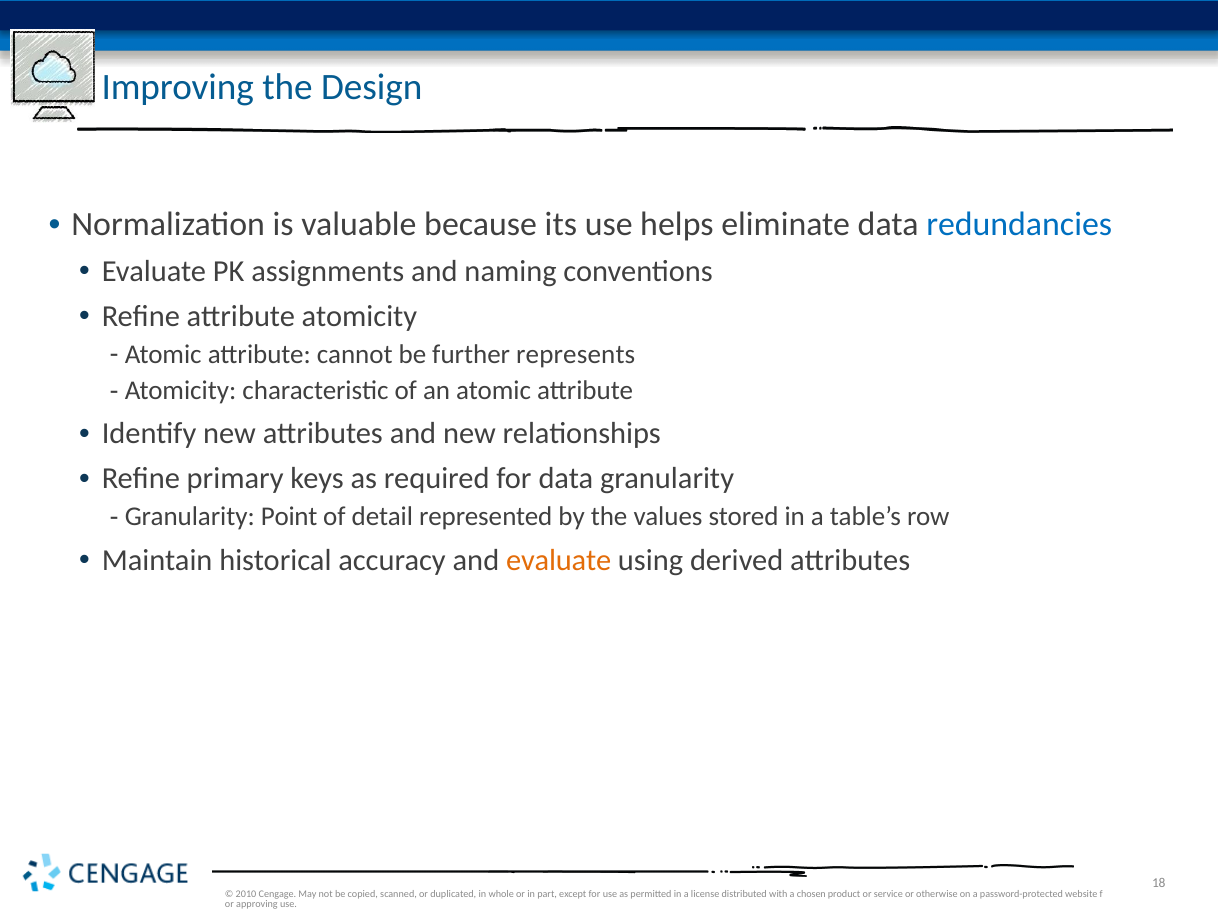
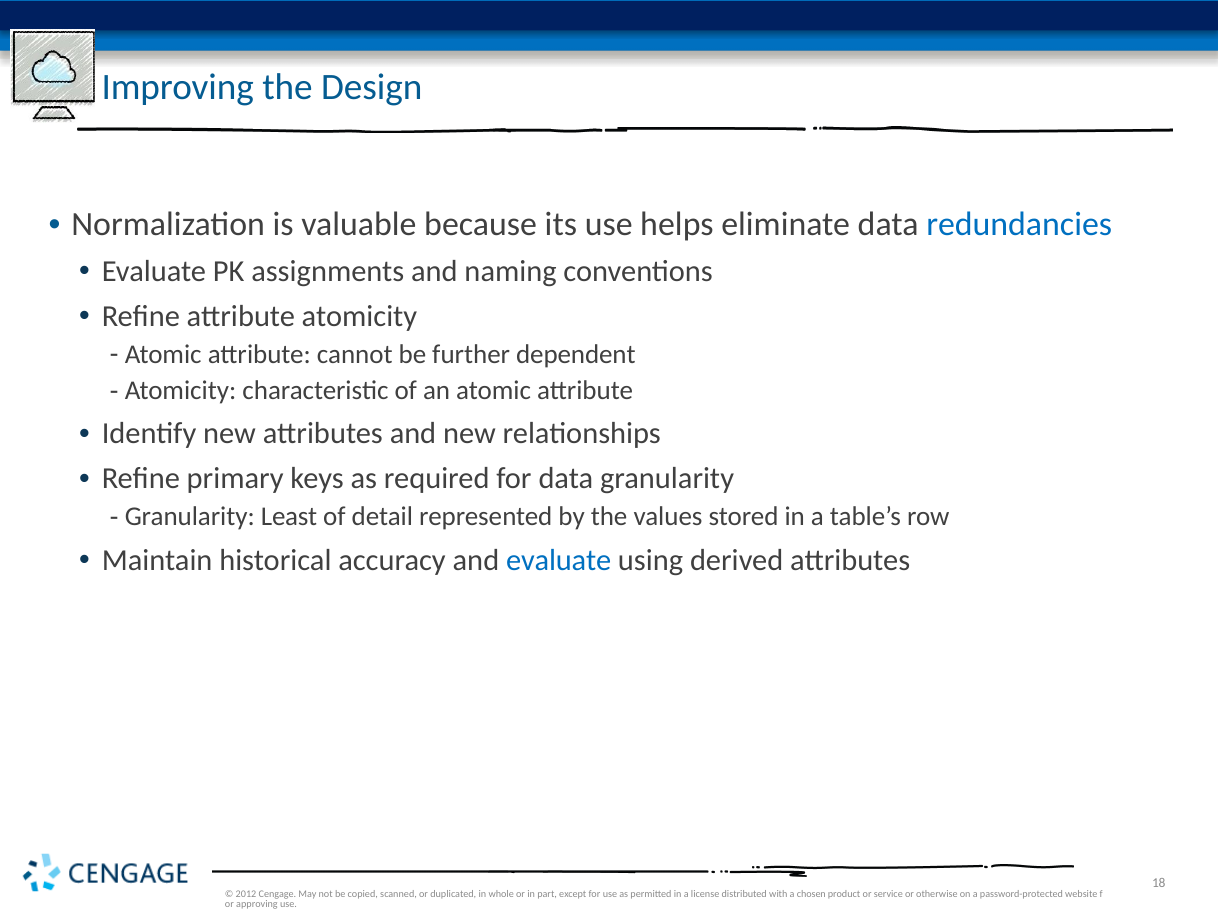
represents: represents -> dependent
Point: Point -> Least
evaluate at (559, 560) colour: orange -> blue
2010: 2010 -> 2012
